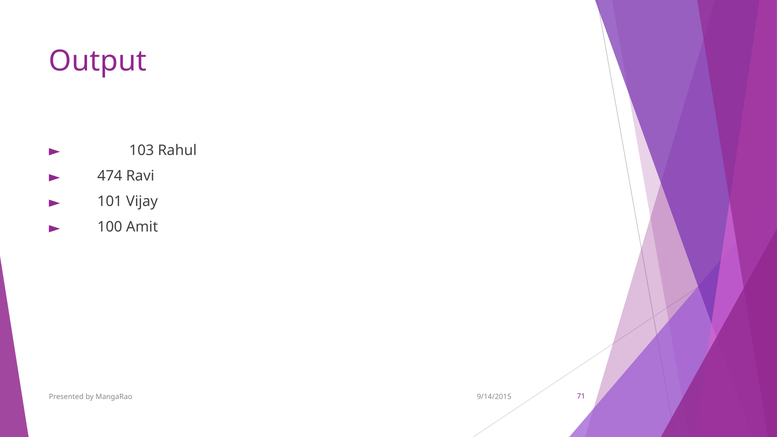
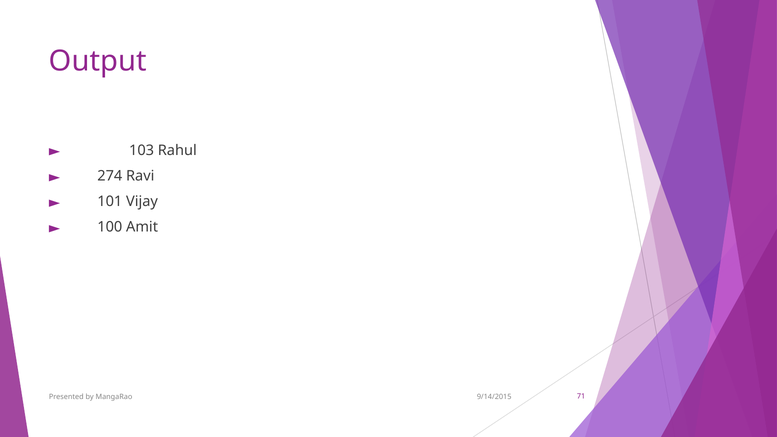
474: 474 -> 274
